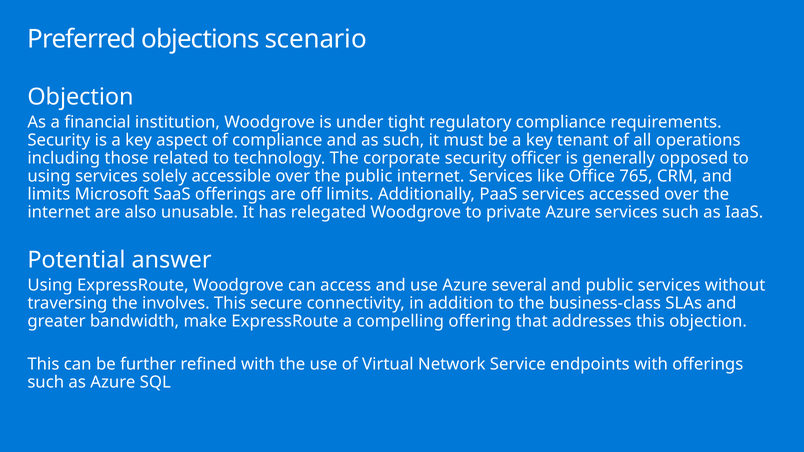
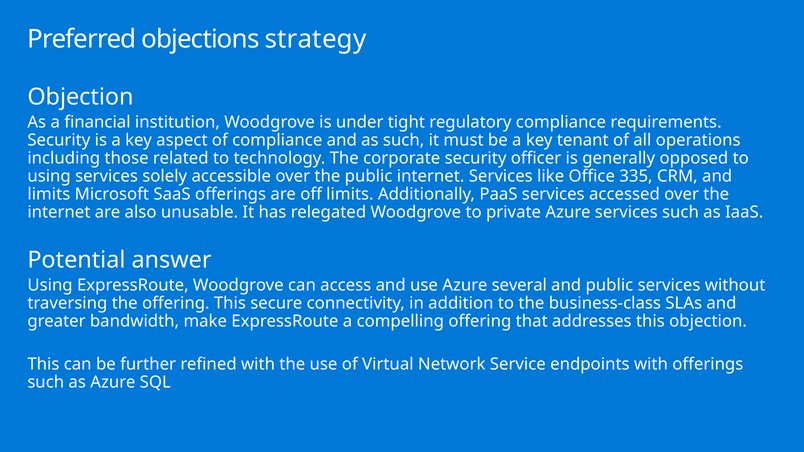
scenario: scenario -> strategy
765: 765 -> 335
the involves: involves -> offering
